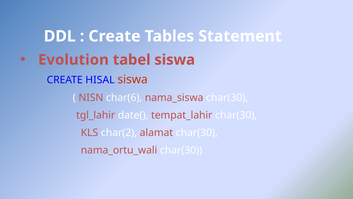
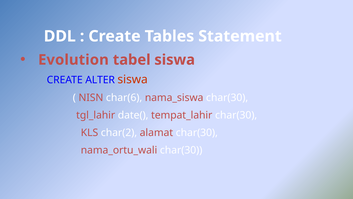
HISAL: HISAL -> ALTER
